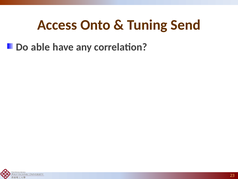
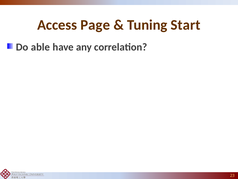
Onto: Onto -> Page
Send: Send -> Start
